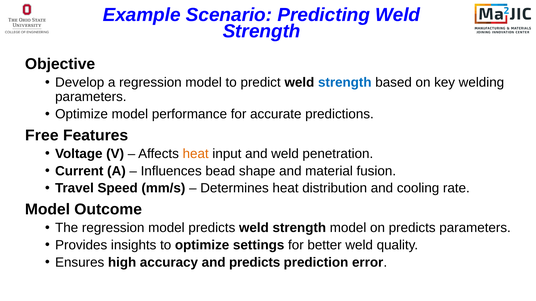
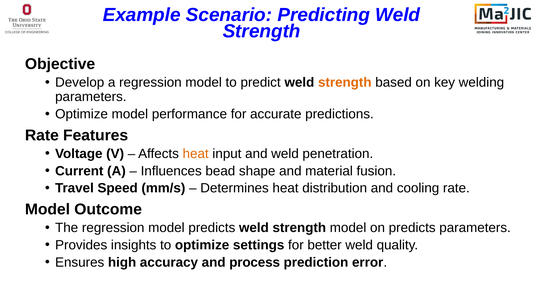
strength at (345, 83) colour: blue -> orange
Free at (42, 136): Free -> Rate
and predicts: predicts -> process
